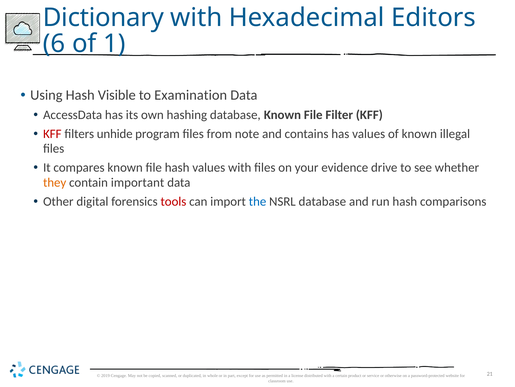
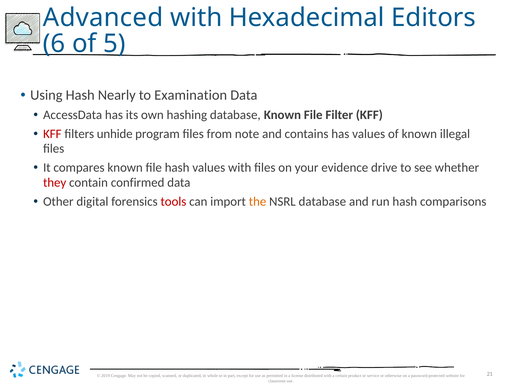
Dictionary: Dictionary -> Advanced
1: 1 -> 5
Visible: Visible -> Nearly
they colour: orange -> red
important: important -> confirmed
the colour: blue -> orange
